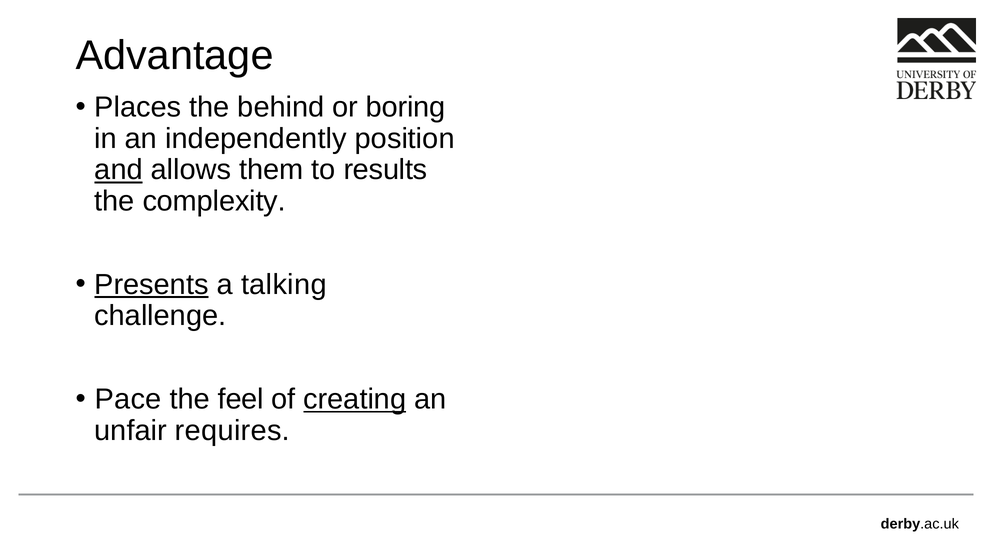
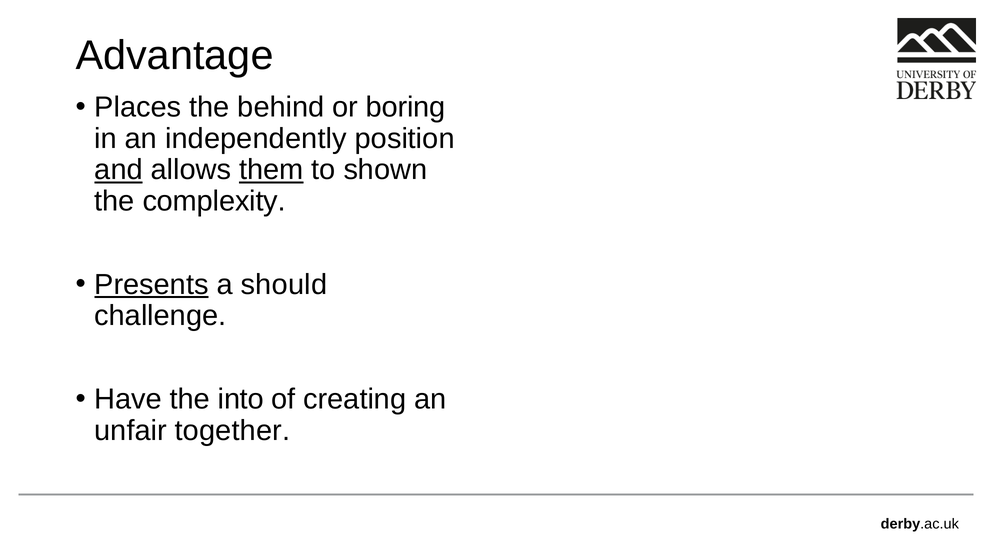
them underline: none -> present
results: results -> shown
talking: talking -> should
Pace: Pace -> Have
feel: feel -> into
creating underline: present -> none
requires: requires -> together
